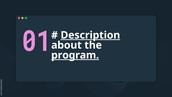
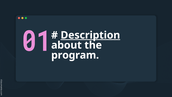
program underline: present -> none
